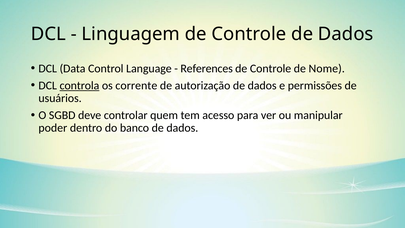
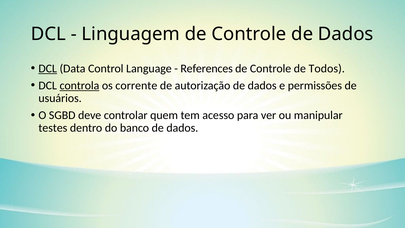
DCL at (48, 68) underline: none -> present
Nome: Nome -> Todos
poder: poder -> testes
